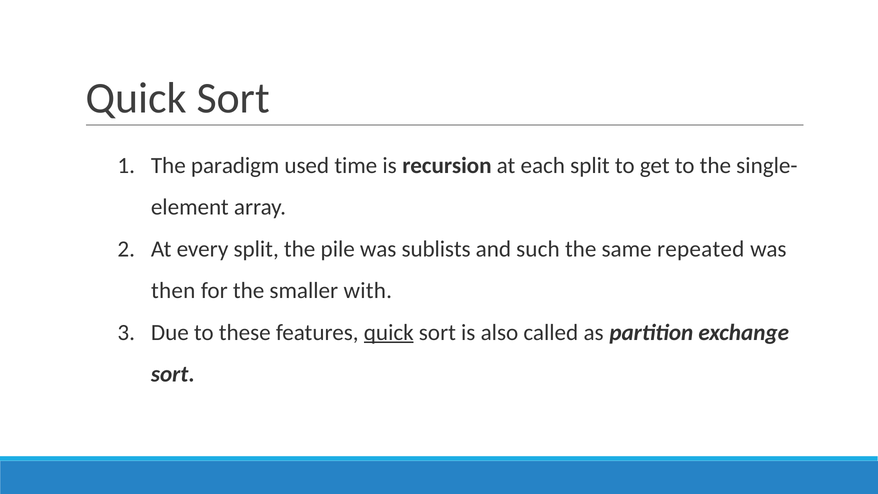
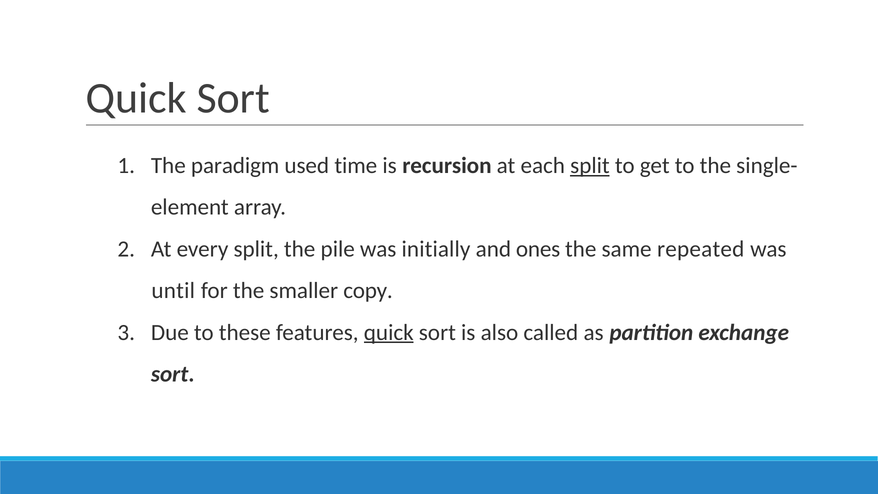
split at (590, 166) underline: none -> present
sublists: sublists -> initially
such: such -> ones
then: then -> until
with: with -> copy
